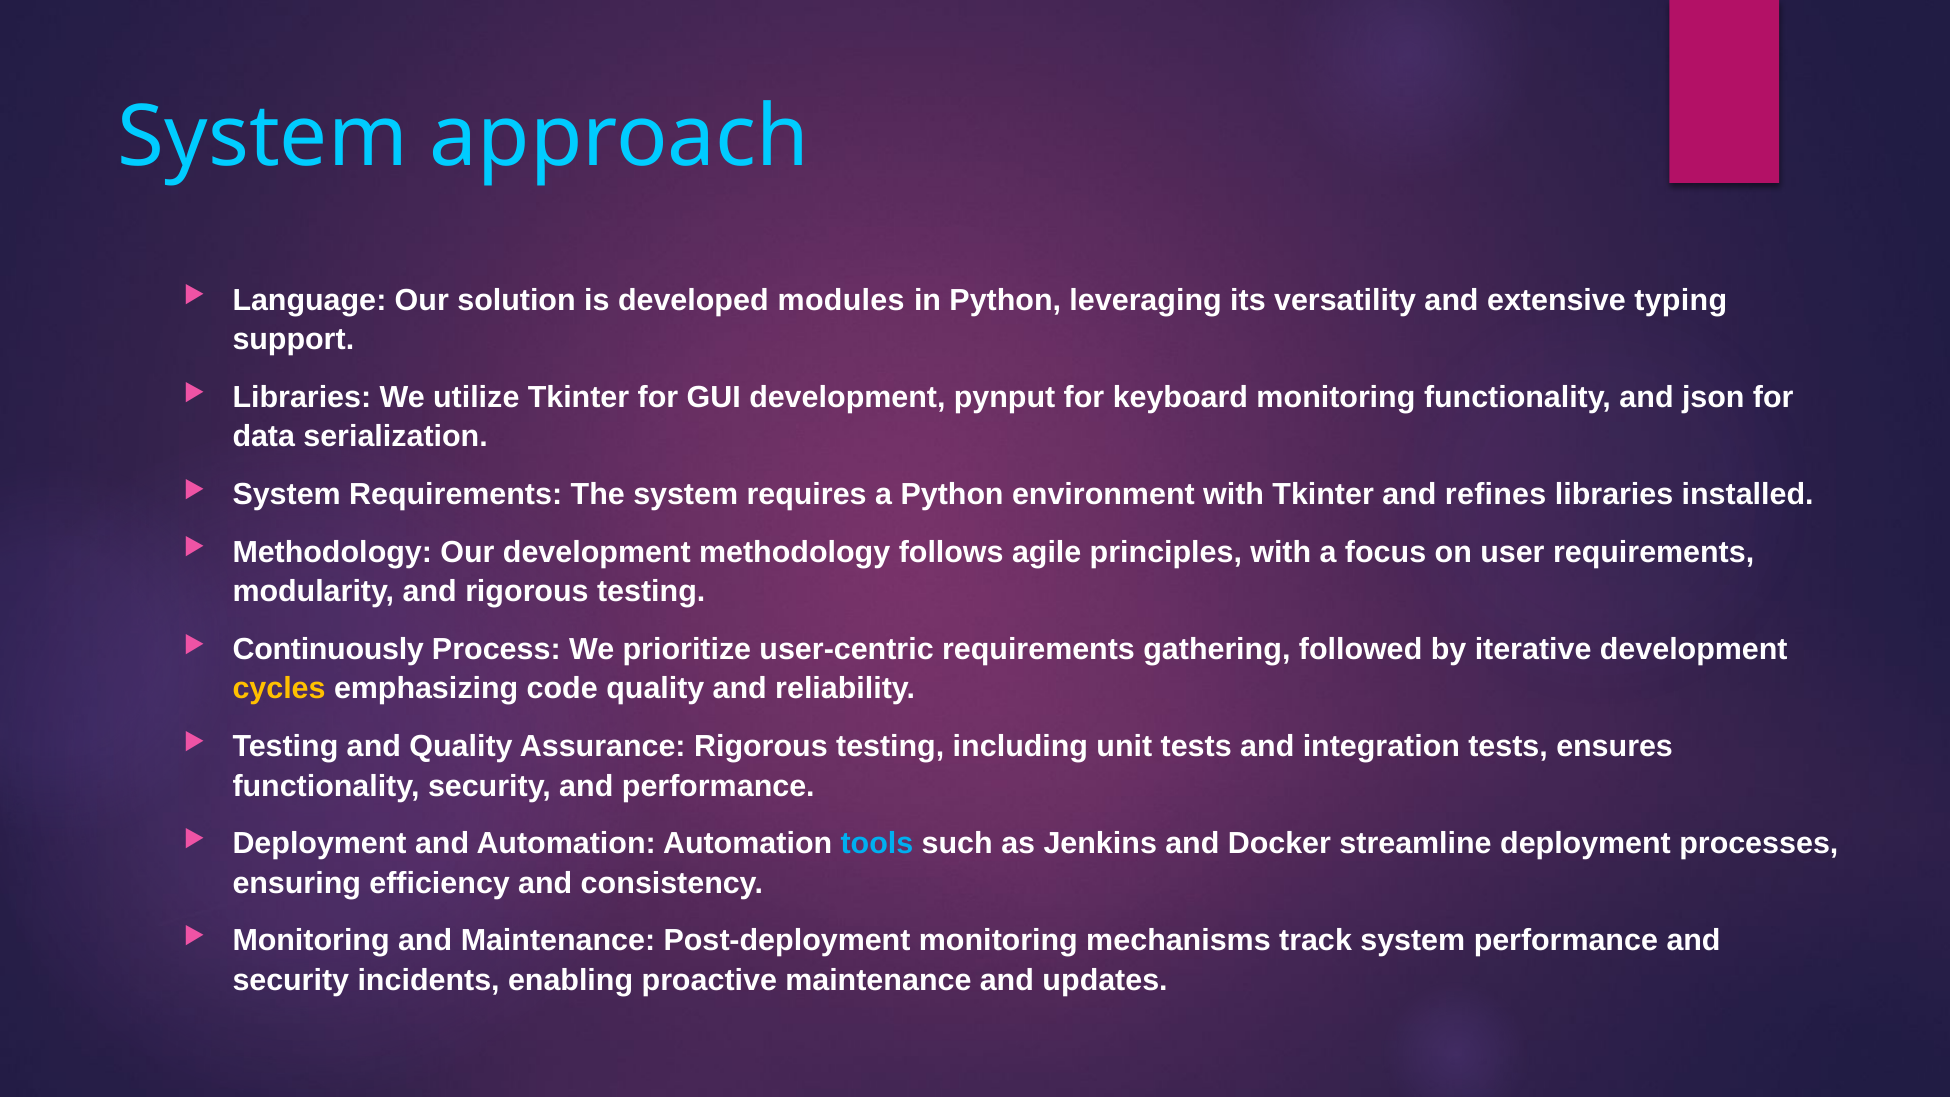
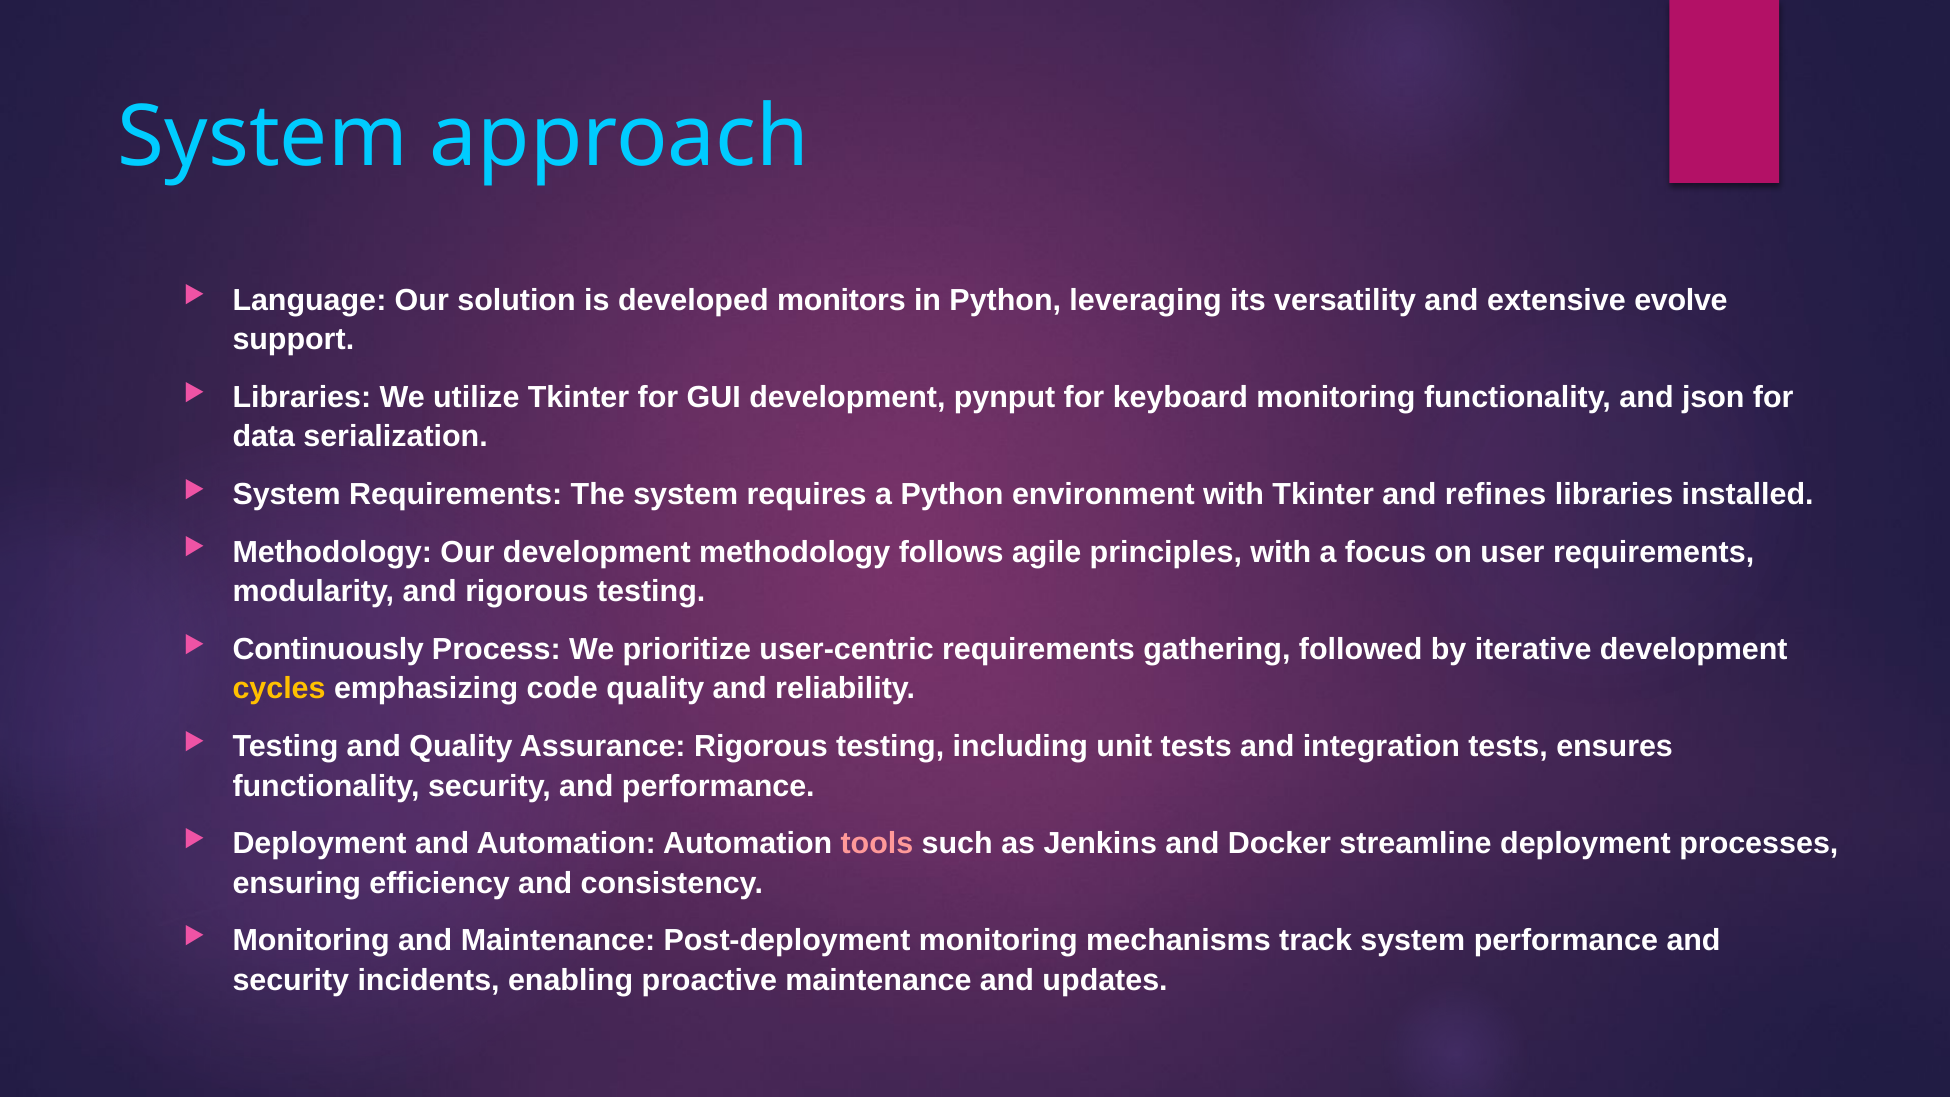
modules: modules -> monitors
typing: typing -> evolve
tools colour: light blue -> pink
